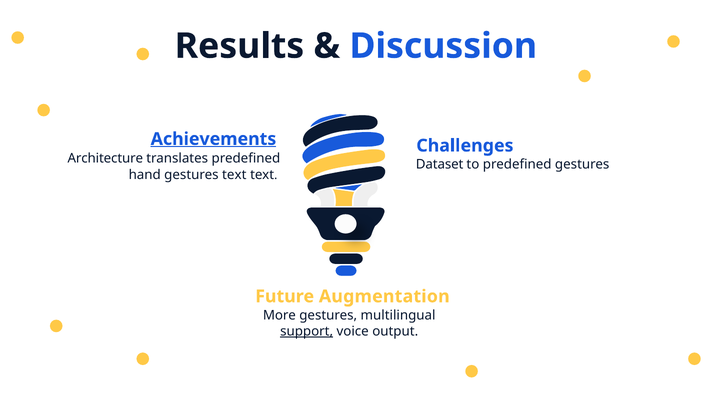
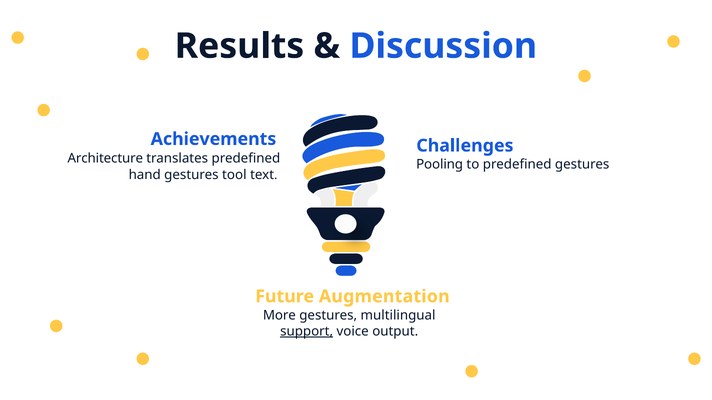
Achievements underline: present -> none
Dataset: Dataset -> Pooling
gestures text: text -> tool
